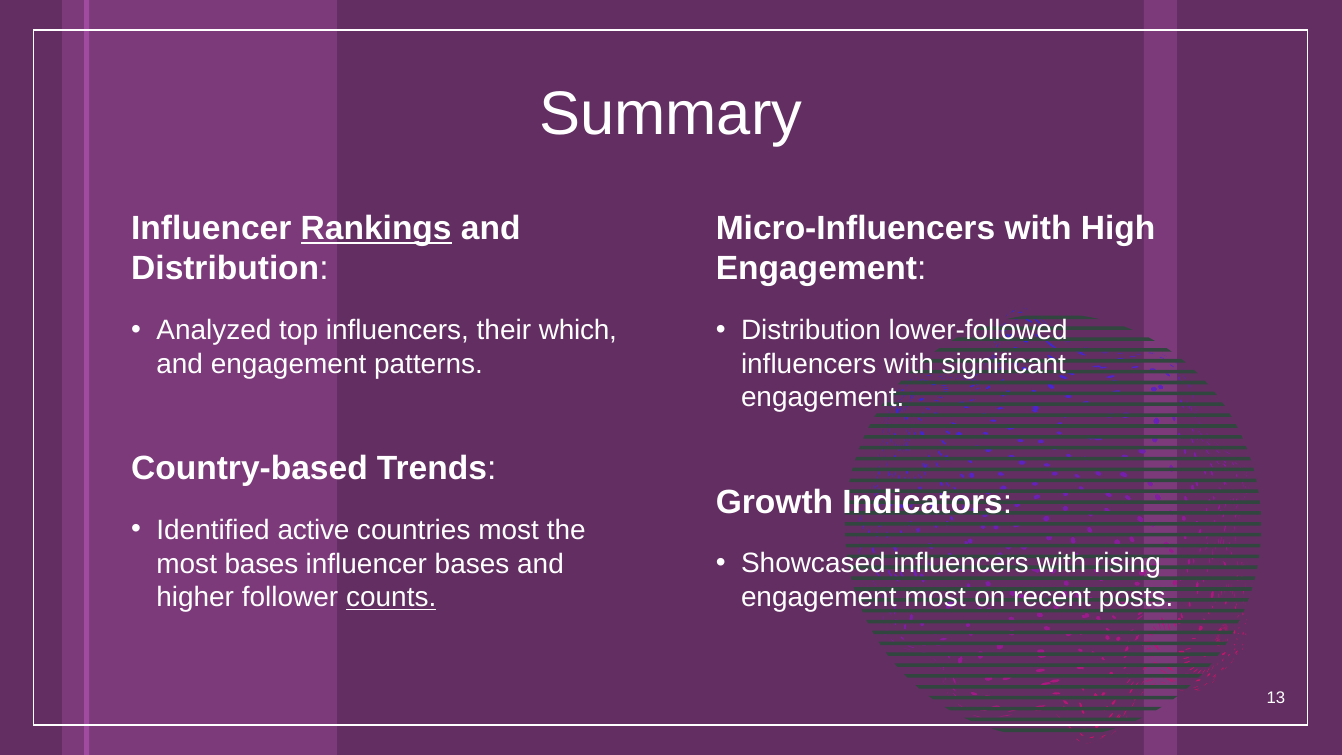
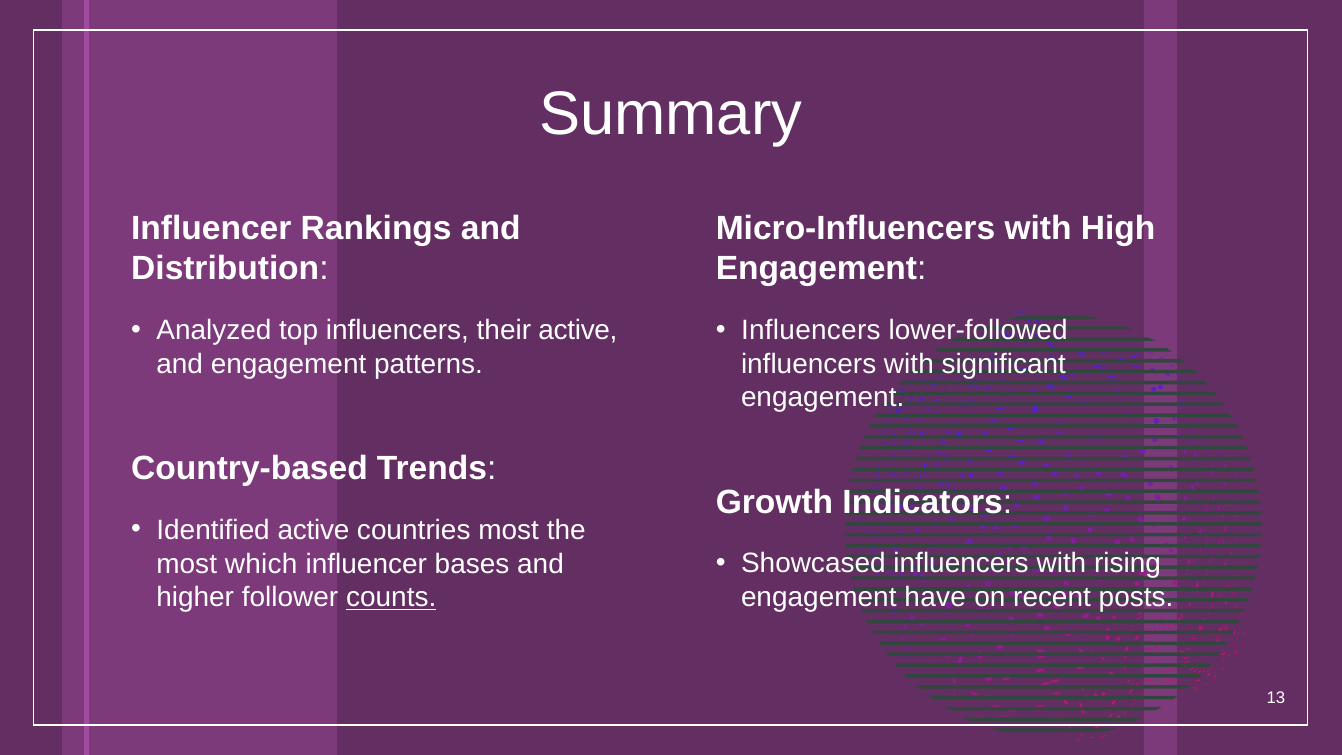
Rankings underline: present -> none
Distribution at (811, 330): Distribution -> Influencers
their which: which -> active
most bases: bases -> which
engagement most: most -> have
